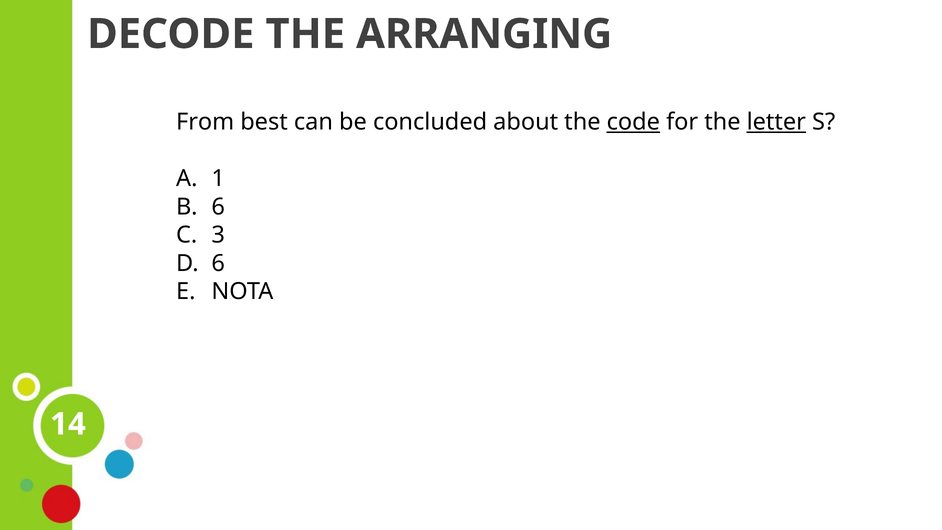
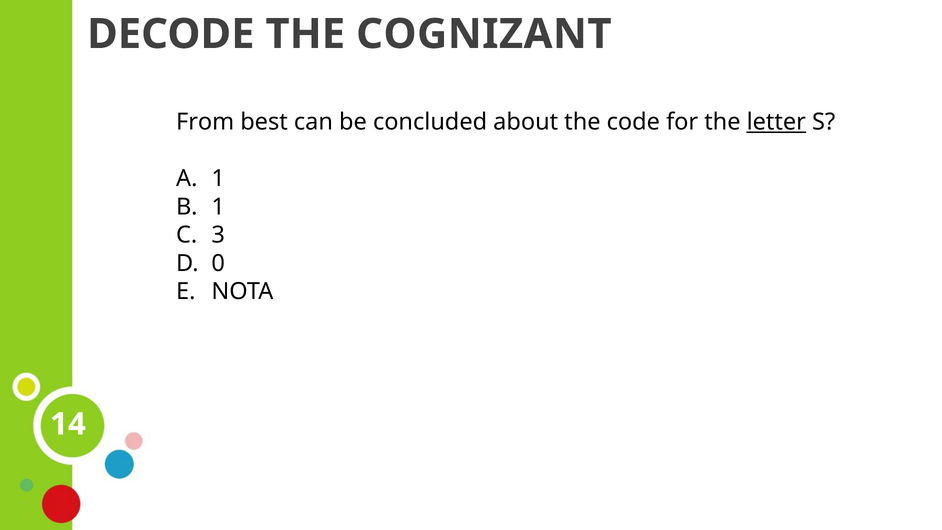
ARRANGING: ARRANGING -> COGNIZANT
code underline: present -> none
6 at (218, 207): 6 -> 1
6 at (218, 263): 6 -> 0
